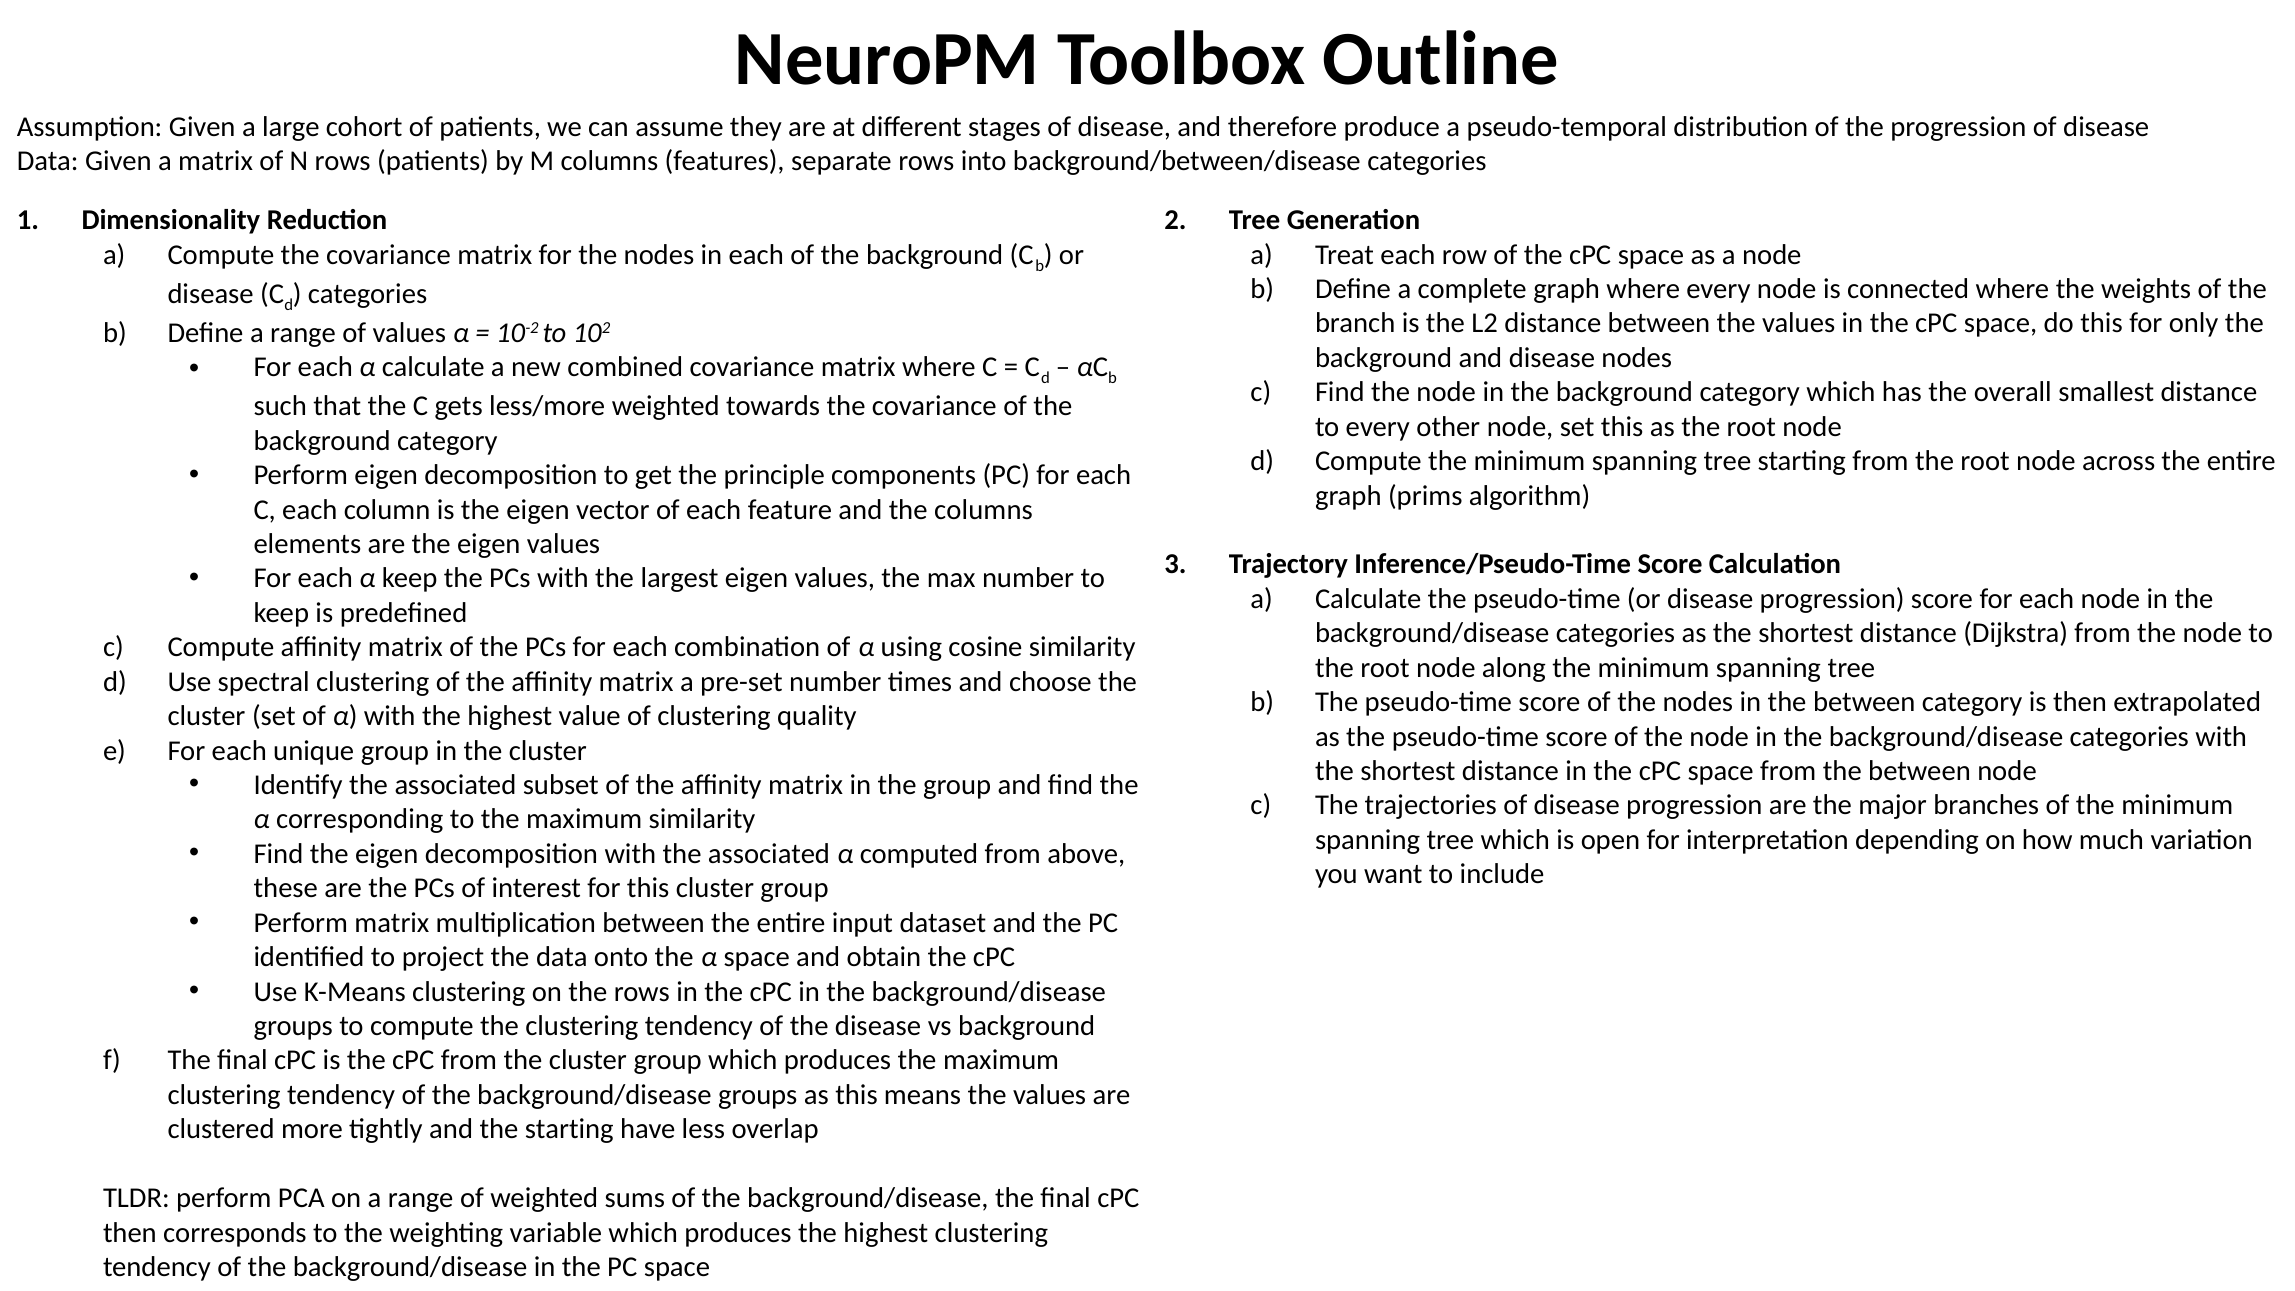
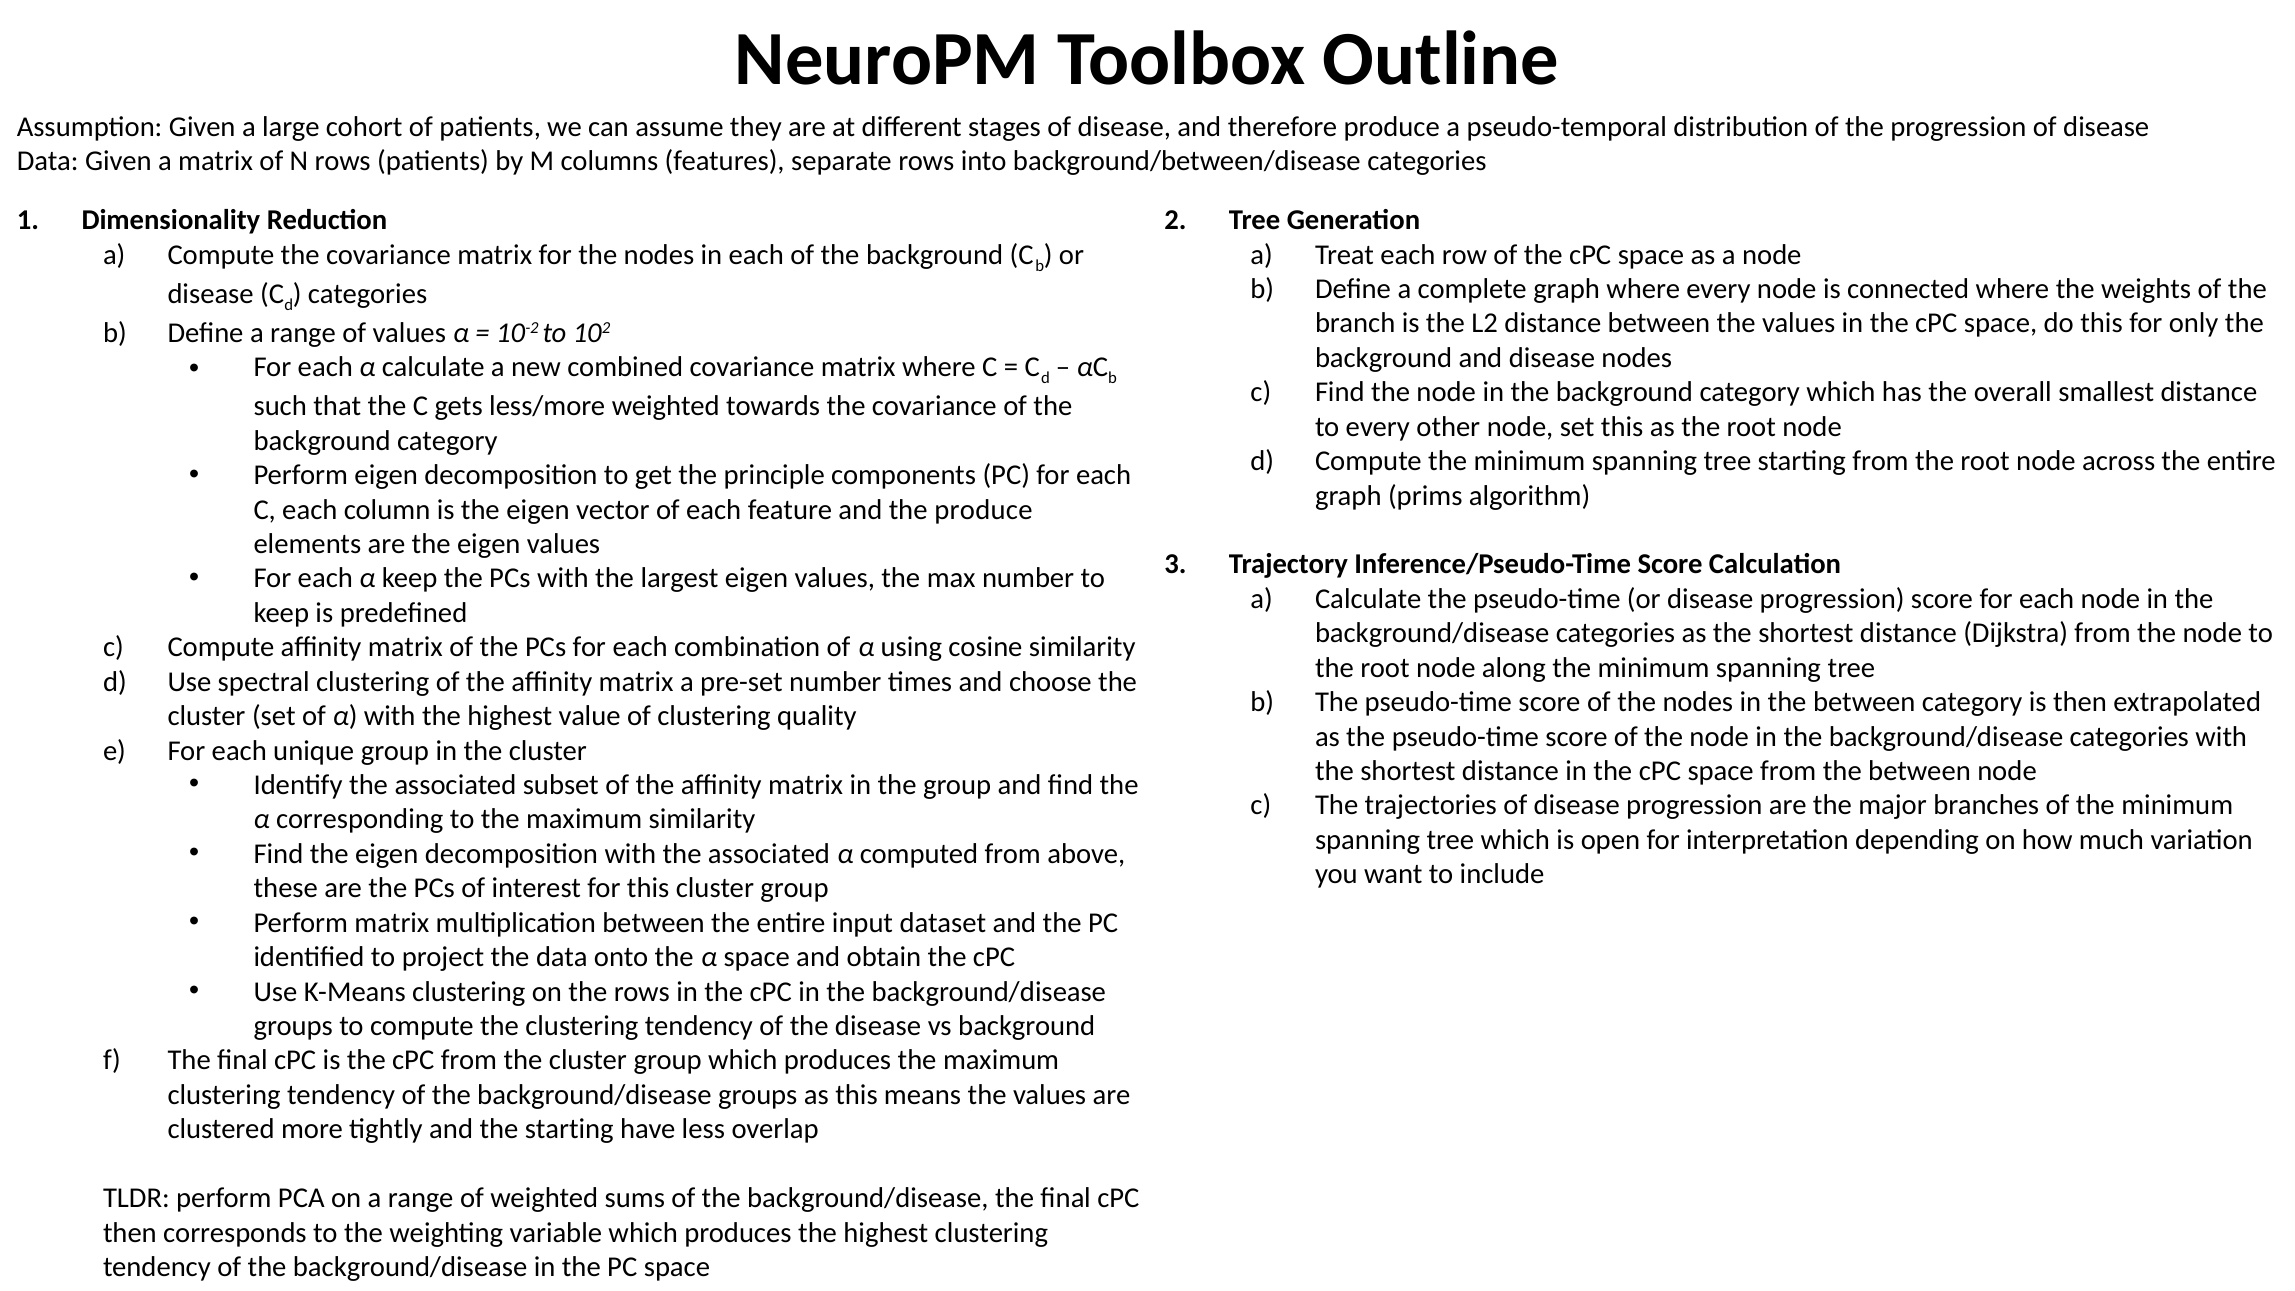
the columns: columns -> produce
